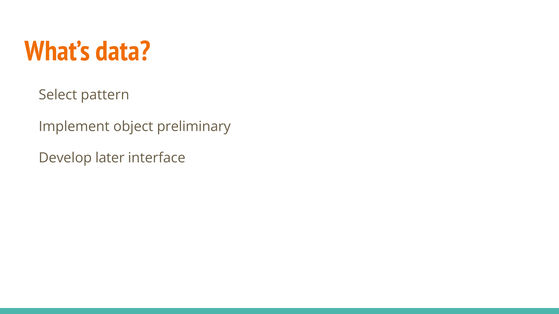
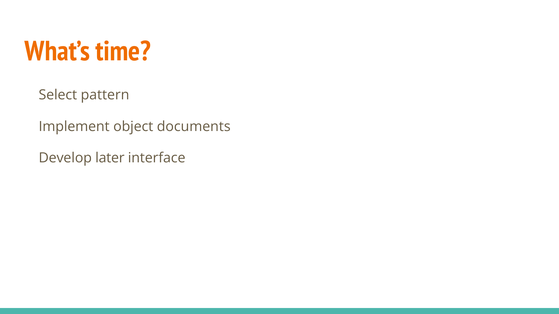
data: data -> time
preliminary: preliminary -> documents
